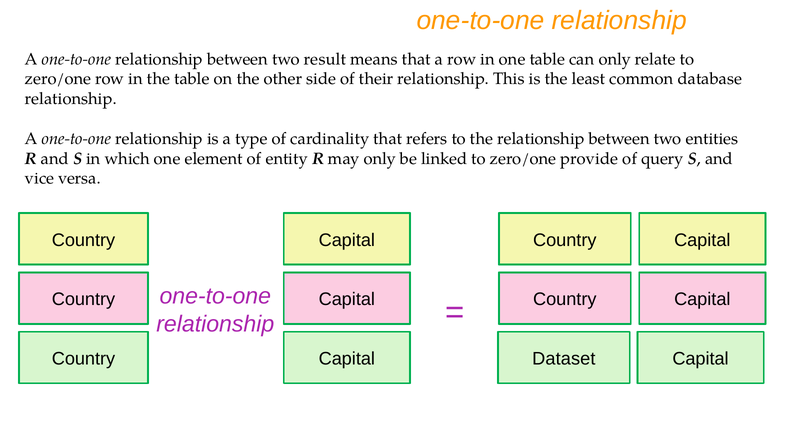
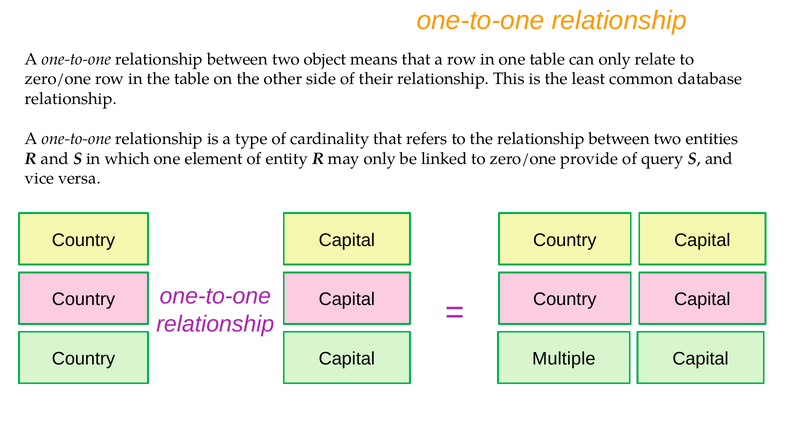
result: result -> object
Dataset: Dataset -> Multiple
